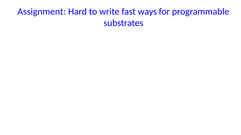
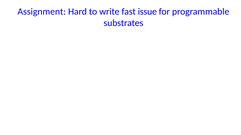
ways: ways -> issue
